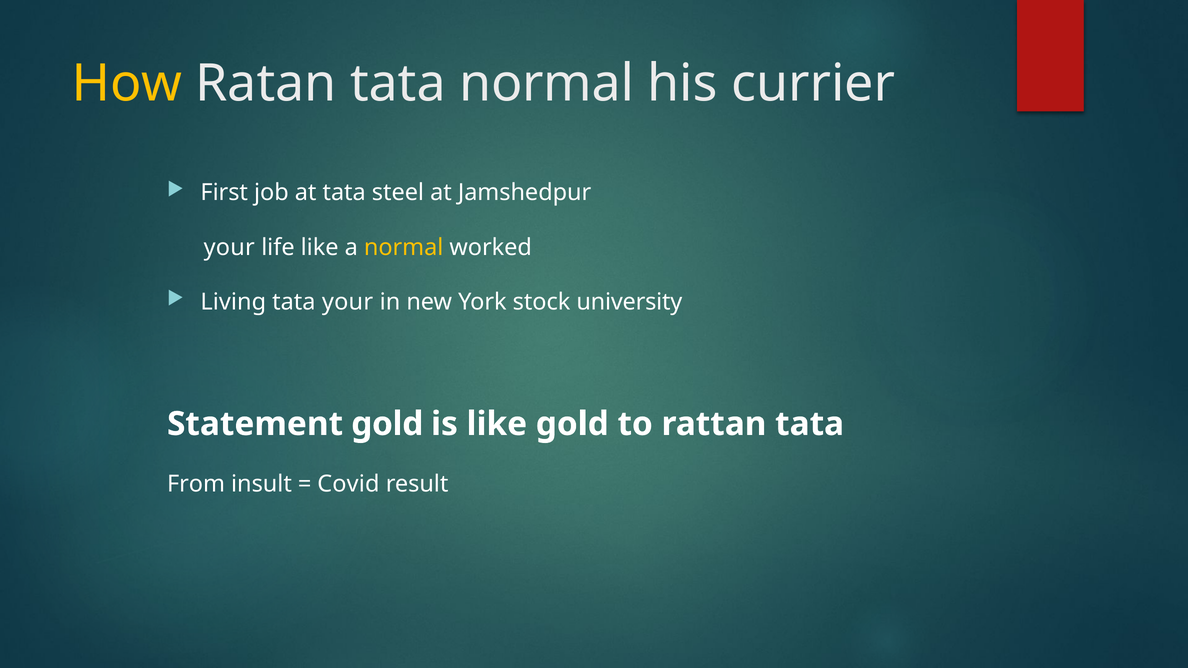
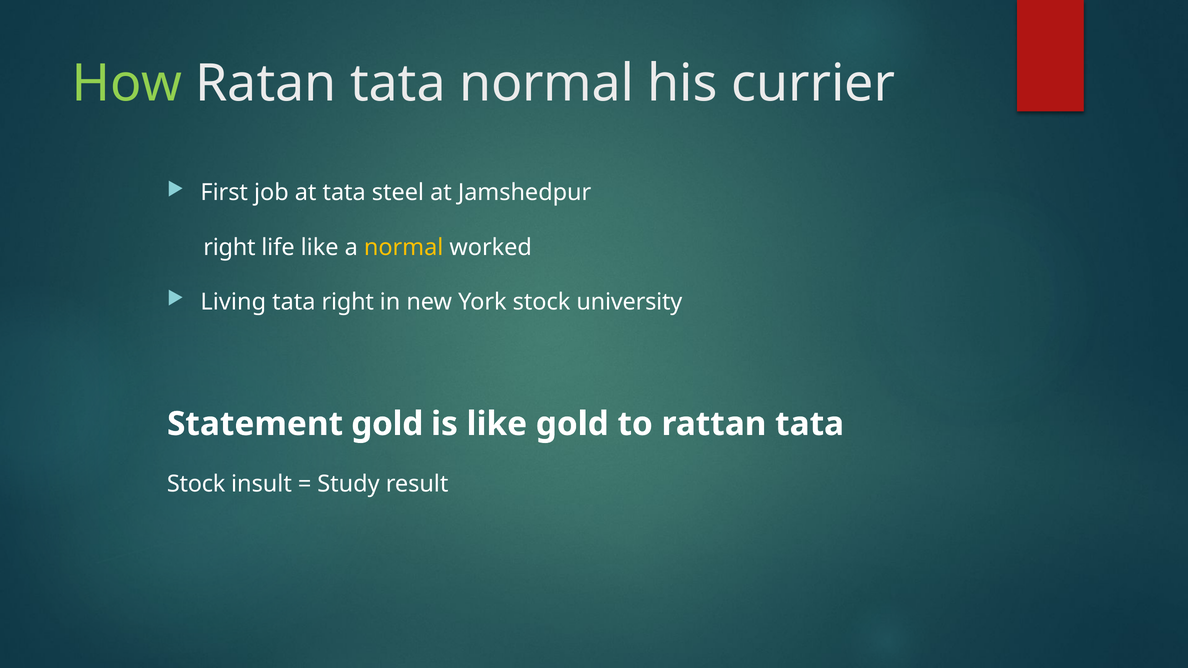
How colour: yellow -> light green
your at (229, 247): your -> right
tata your: your -> right
From at (196, 484): From -> Stock
Covid: Covid -> Study
